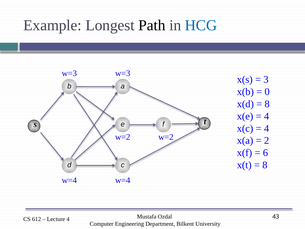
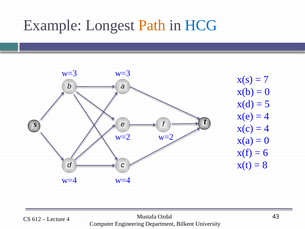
Path colour: black -> orange
3: 3 -> 7
8 at (267, 104): 8 -> 5
2 at (267, 140): 2 -> 0
